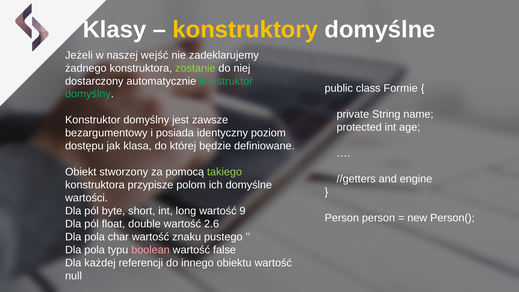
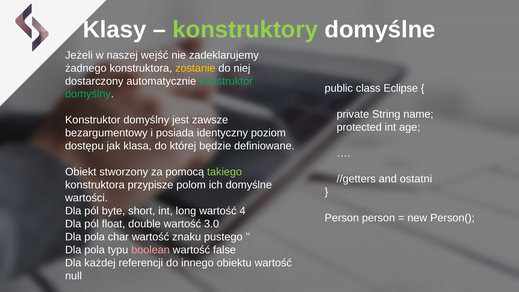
konstruktory colour: yellow -> light green
zostanie colour: light green -> yellow
Formie: Formie -> Eclipse
engine: engine -> ostatni
9: 9 -> 4
2.6: 2.6 -> 3.0
